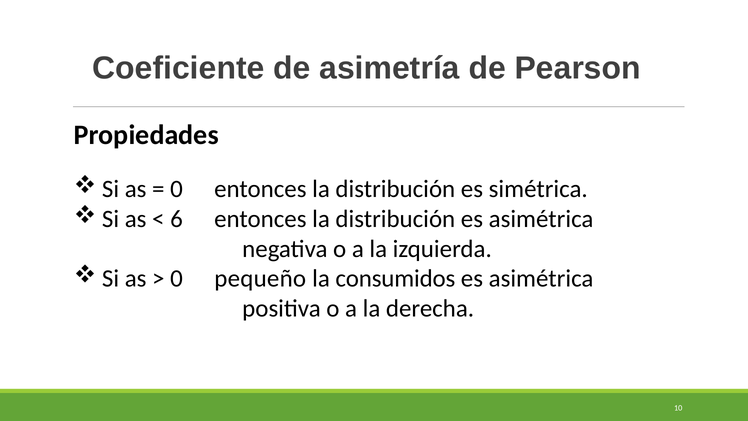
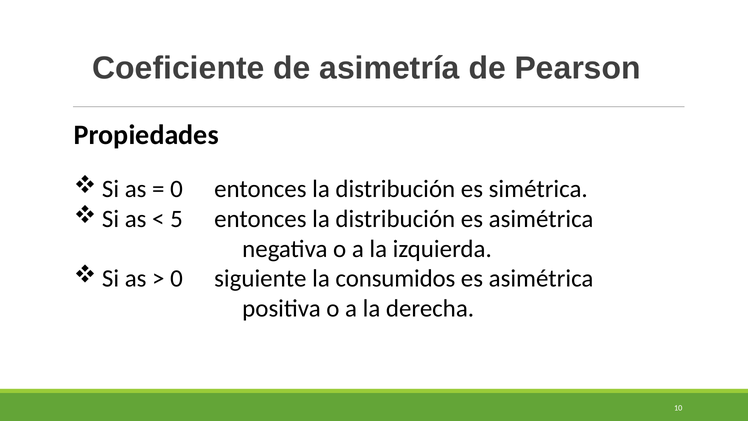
6: 6 -> 5
pequeño: pequeño -> siguiente
